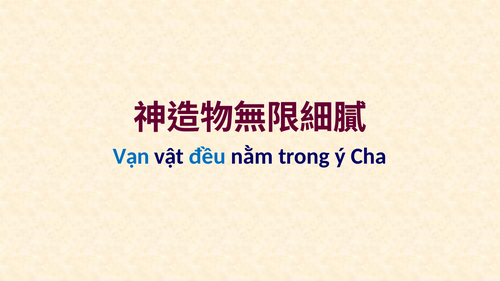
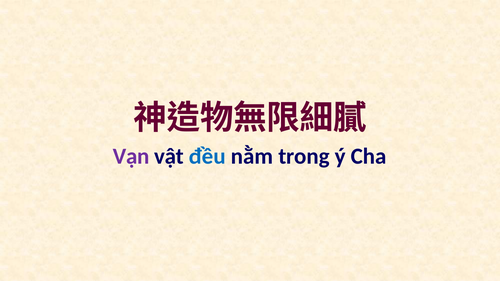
Vạn colour: blue -> purple
